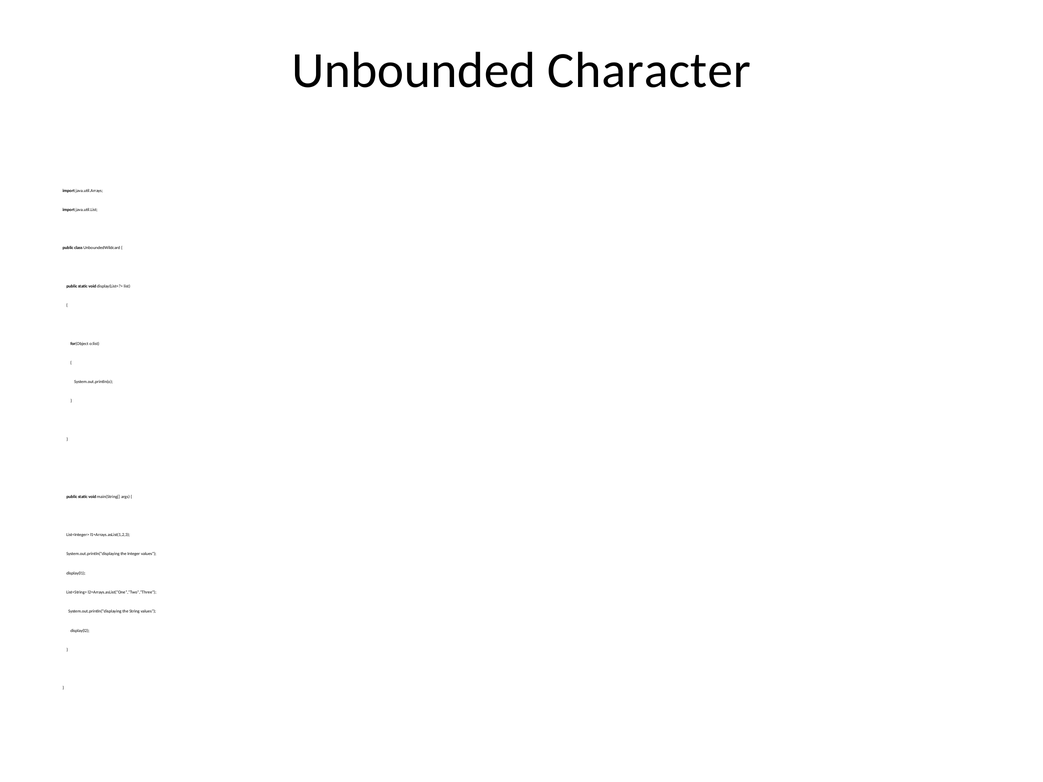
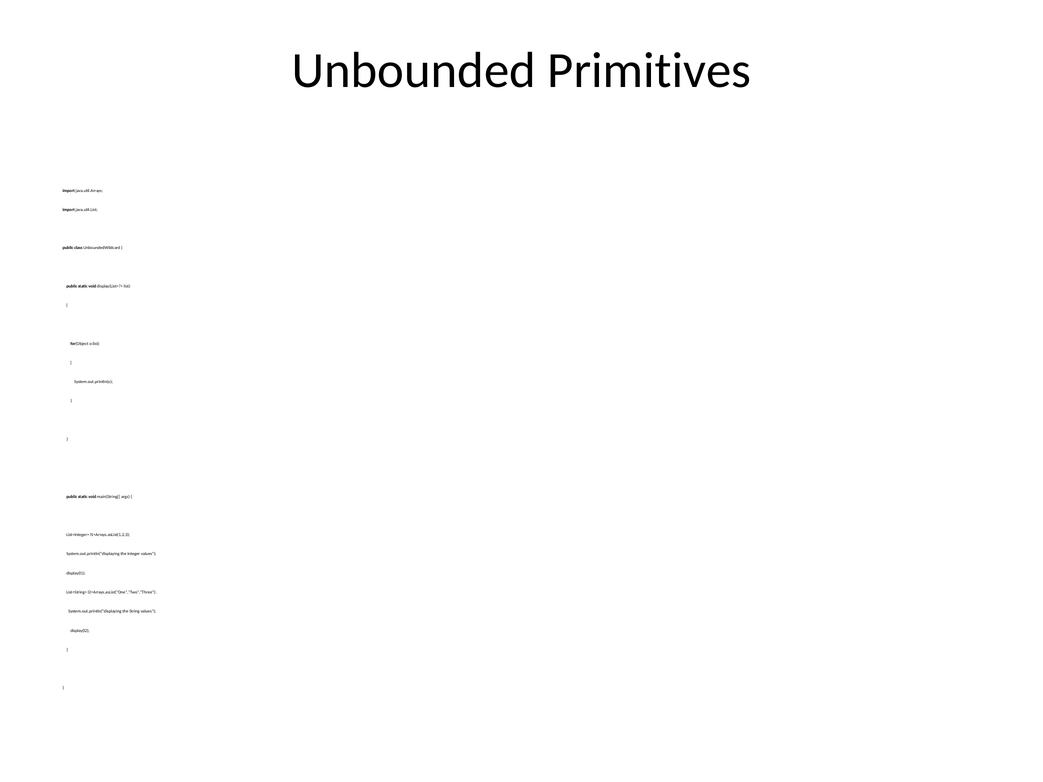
Character: Character -> Primitives
